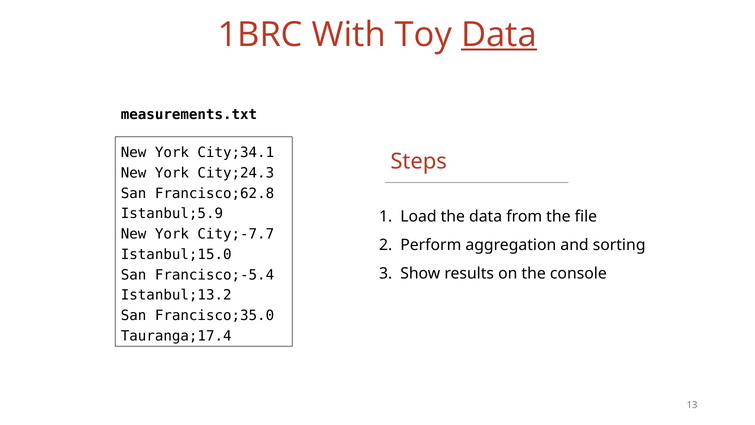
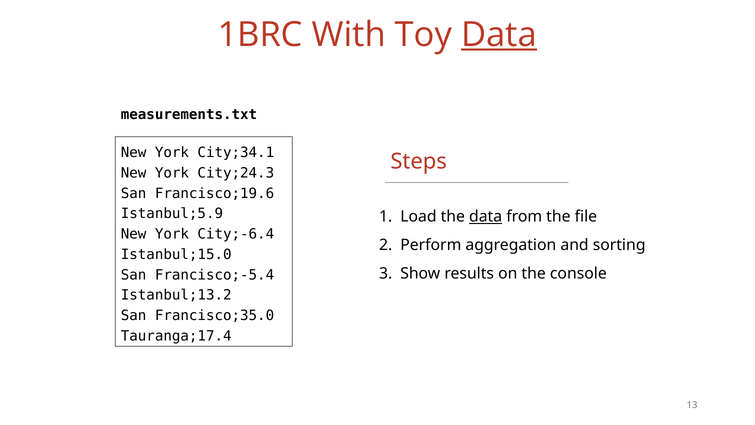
Francisco;62.8: Francisco;62.8 -> Francisco;19.6
data at (486, 217) underline: none -> present
City;-7.7: City;-7.7 -> City;-6.4
